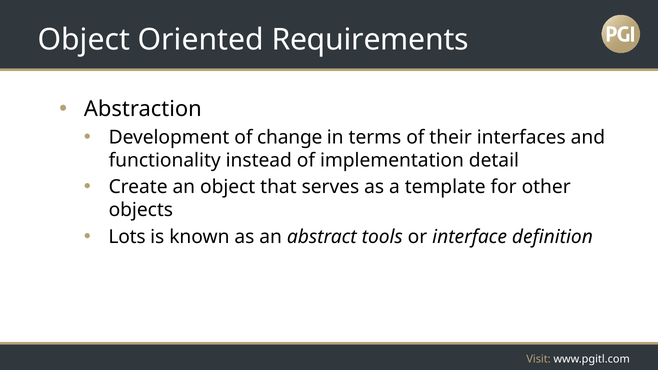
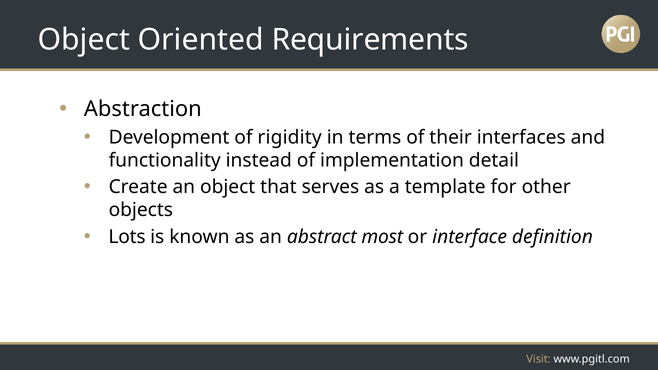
change: change -> rigidity
tools: tools -> most
